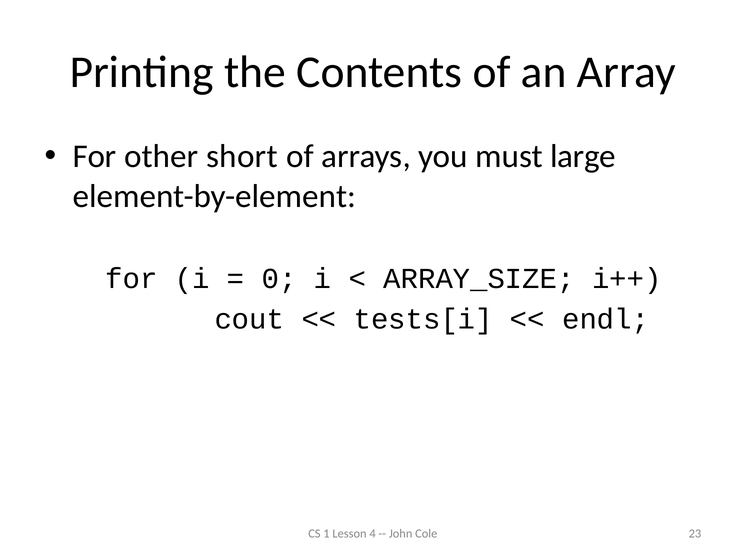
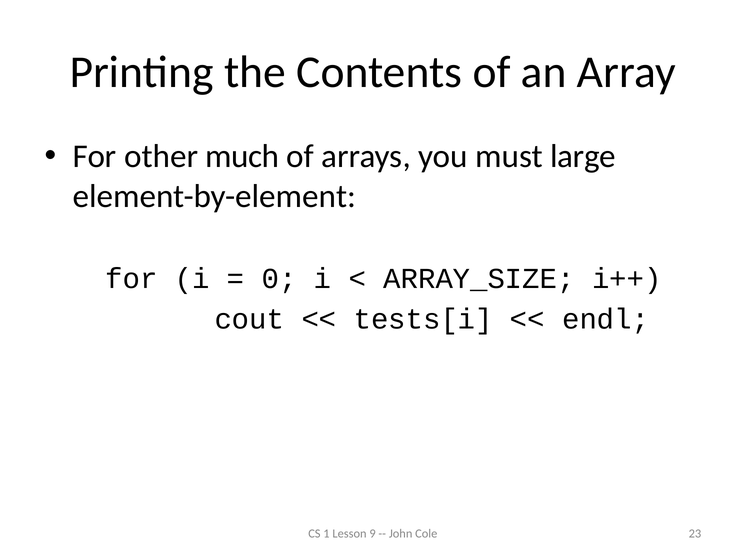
short: short -> much
4: 4 -> 9
